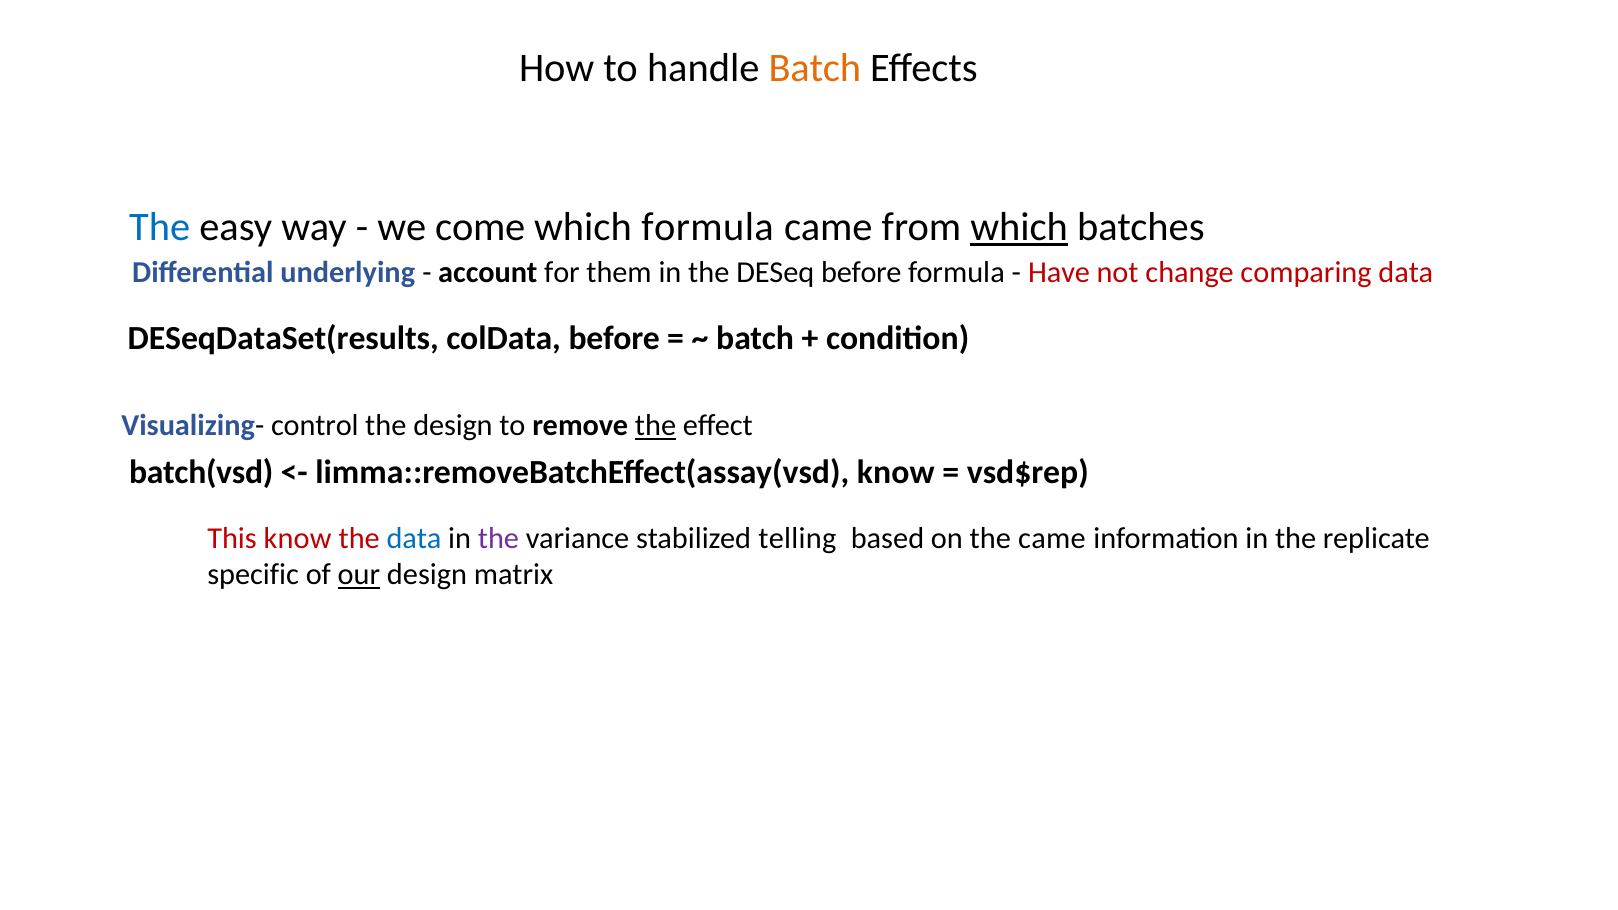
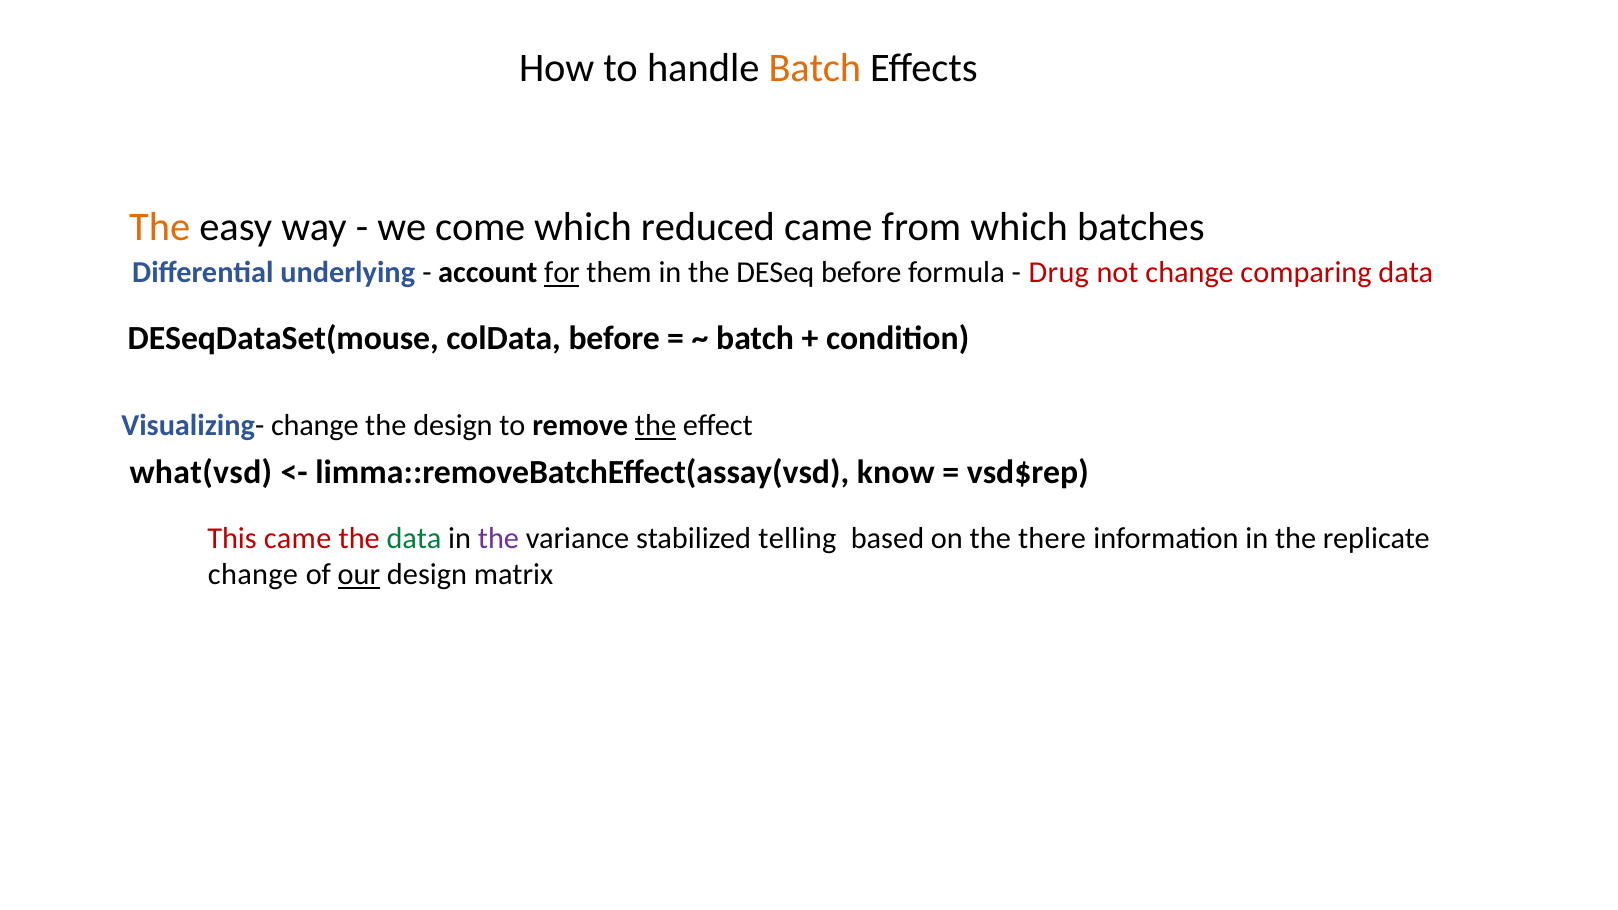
The at (160, 227) colour: blue -> orange
which formula: formula -> reduced
which at (1019, 227) underline: present -> none
for underline: none -> present
Have: Have -> Drug
DESeqDataSet(results: DESeqDataSet(results -> DESeqDataSet(mouse
Visualizing- control: control -> change
batch(vsd: batch(vsd -> what(vsd
This know: know -> came
data at (414, 538) colour: blue -> green
the came: came -> there
specific at (253, 575): specific -> change
